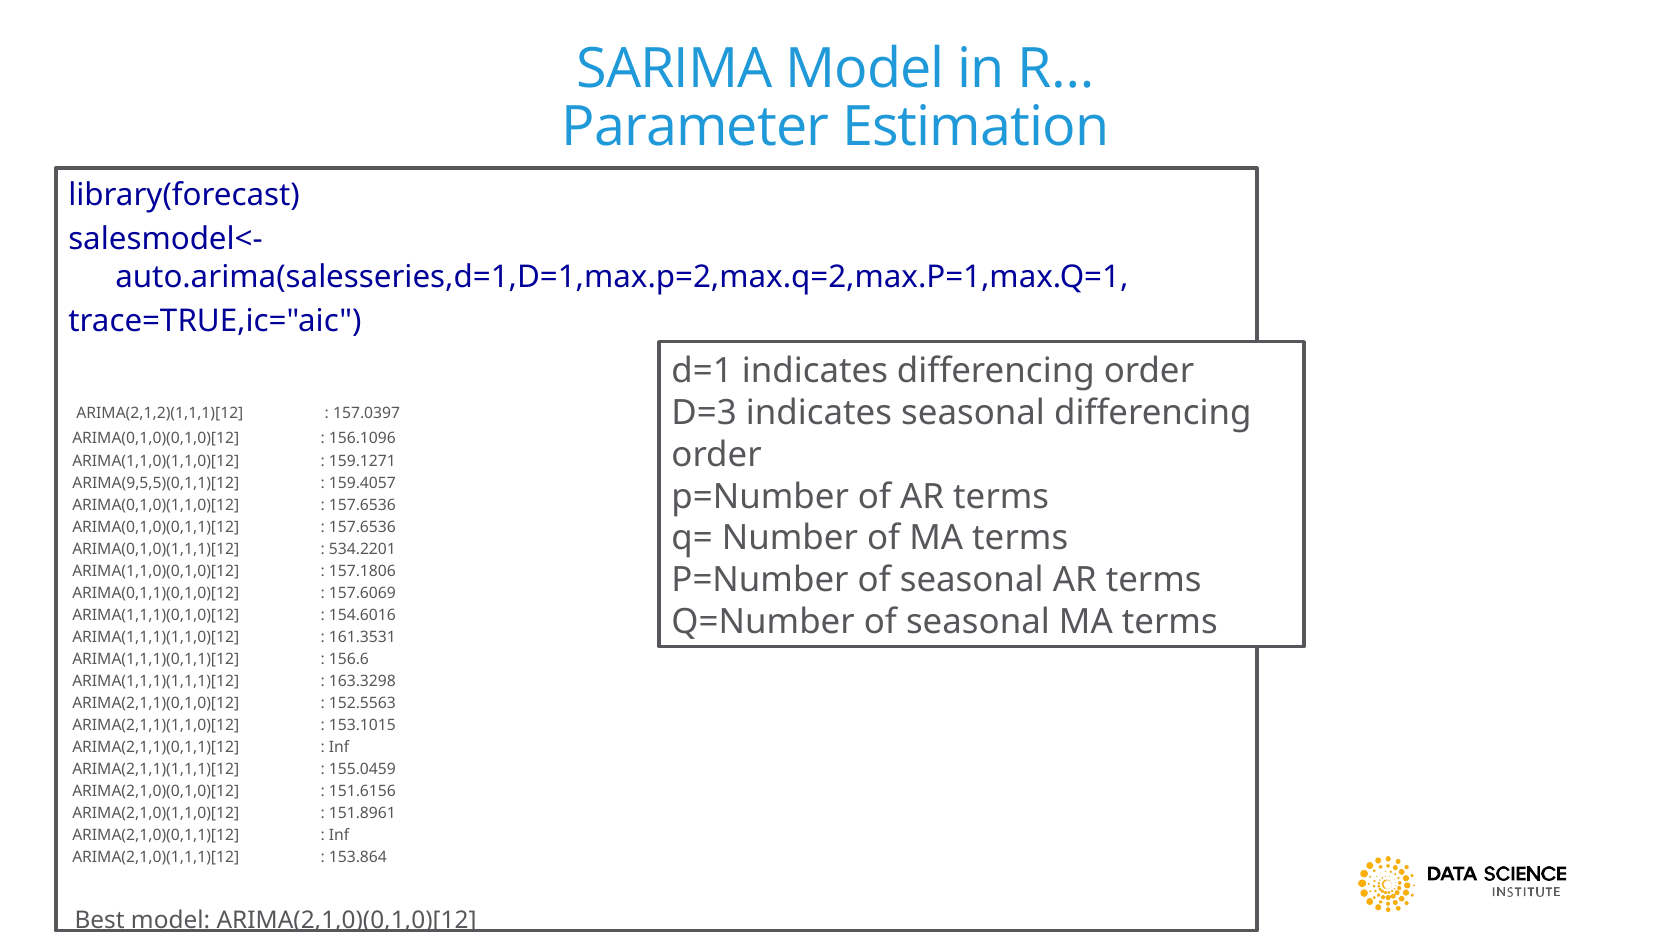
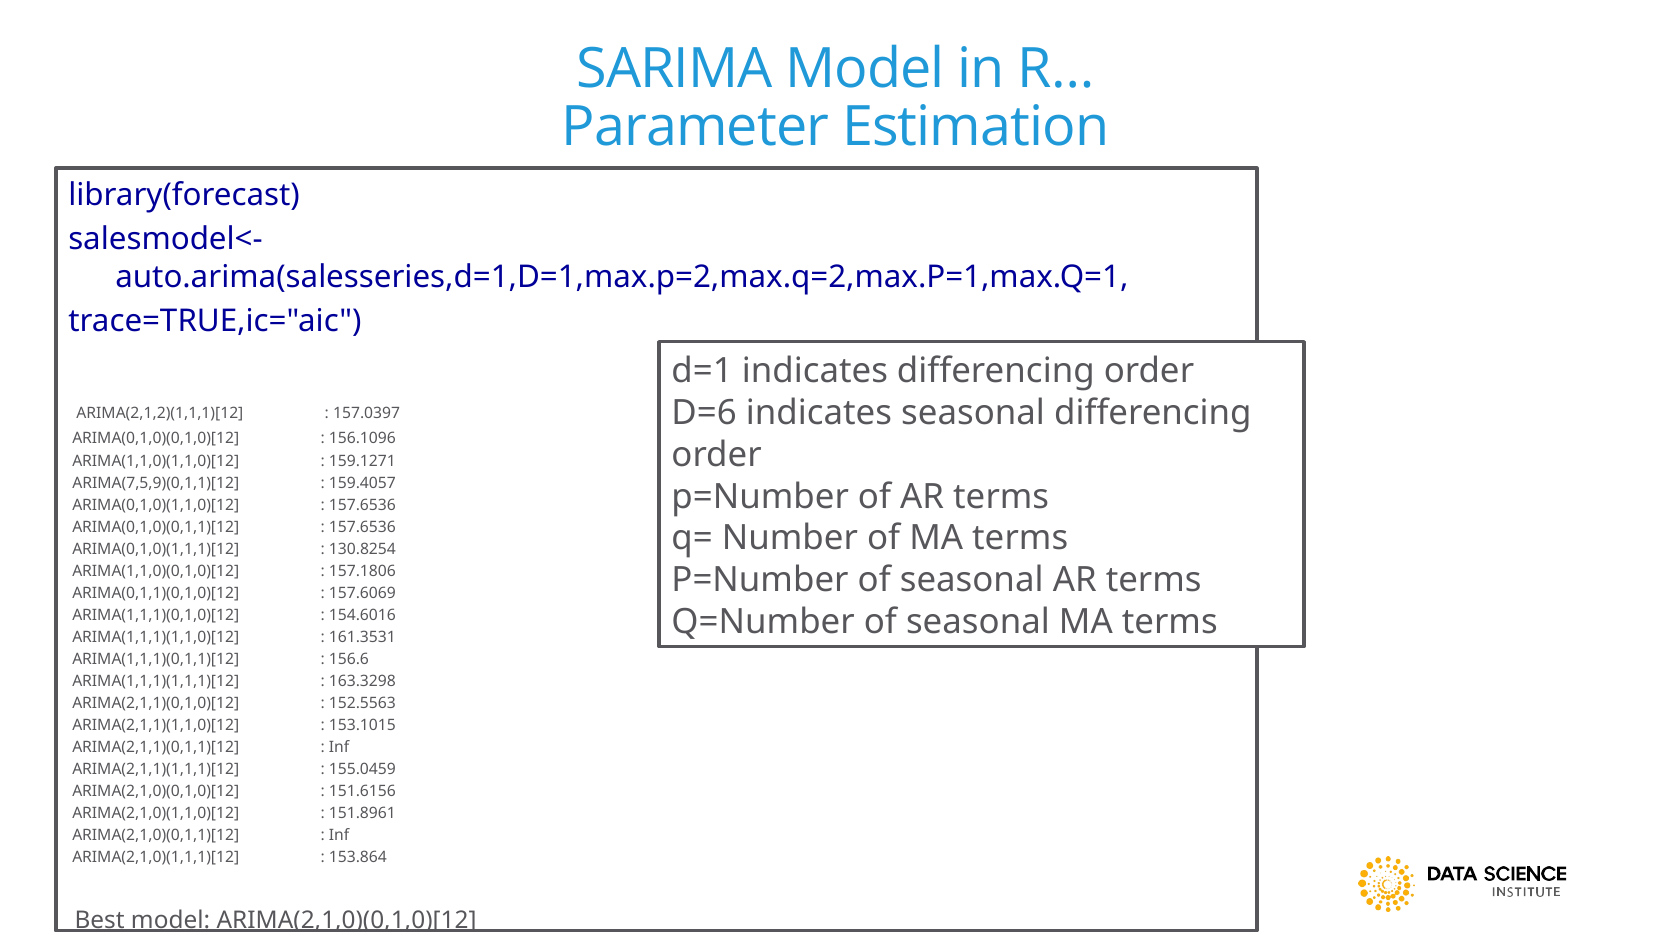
D=3: D=3 -> D=6
ARIMA(9,5,5)(0,1,1)[12: ARIMA(9,5,5)(0,1,1)[12 -> ARIMA(7,5,9)(0,1,1)[12
534.2201: 534.2201 -> 130.8254
